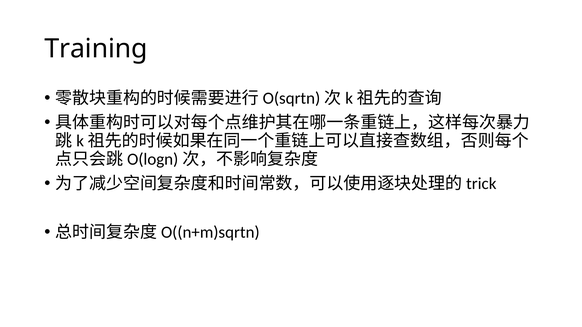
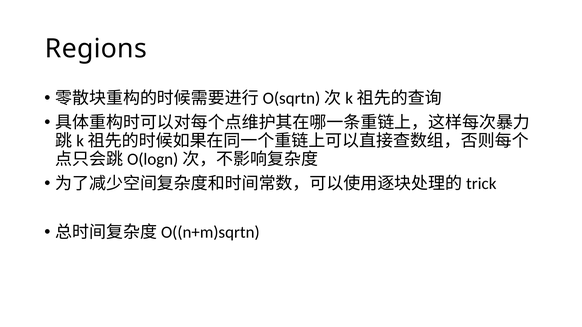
Training: Training -> Regions
